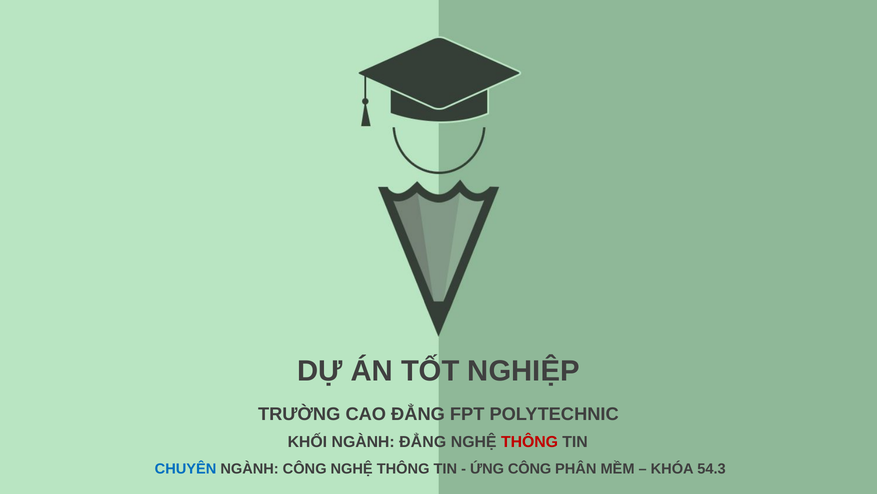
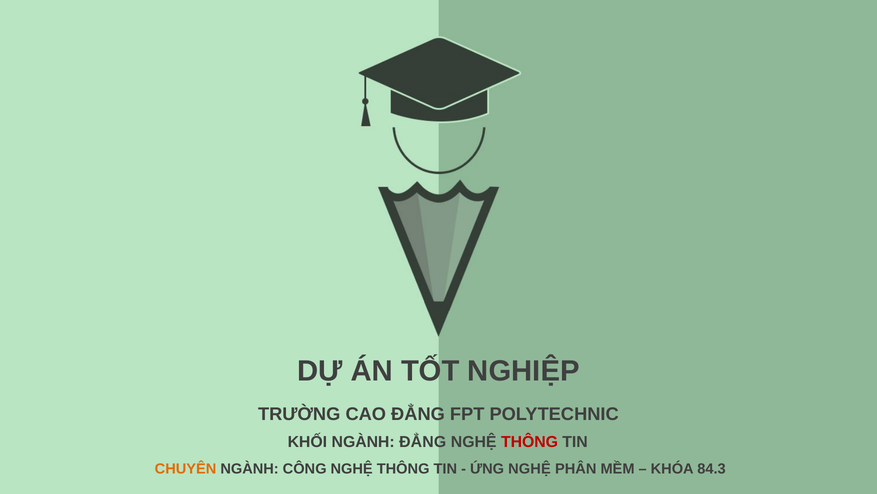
CHUYÊN colour: blue -> orange
ỨNG CÔNG: CÔNG -> NGHỆ
54.3: 54.3 -> 84.3
